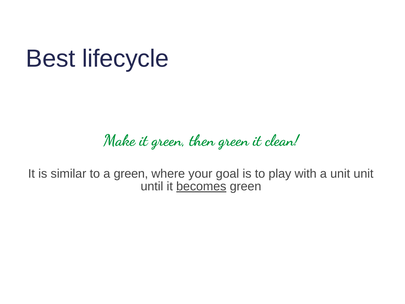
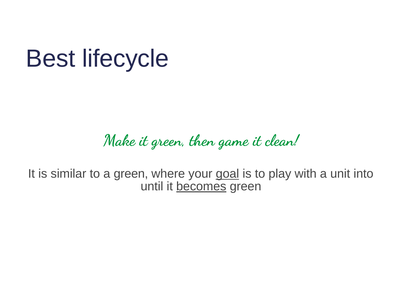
then green: green -> game
goal underline: none -> present
unit unit: unit -> into
